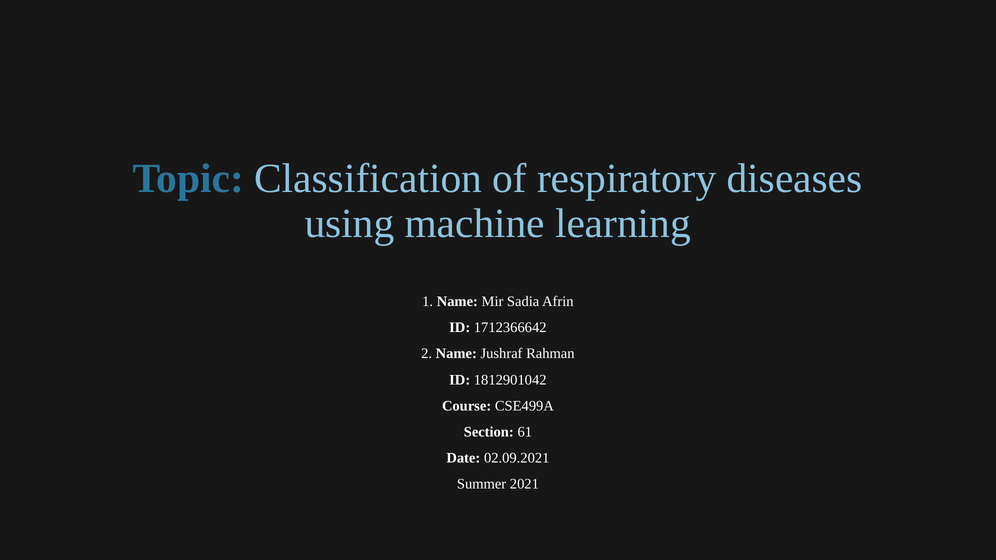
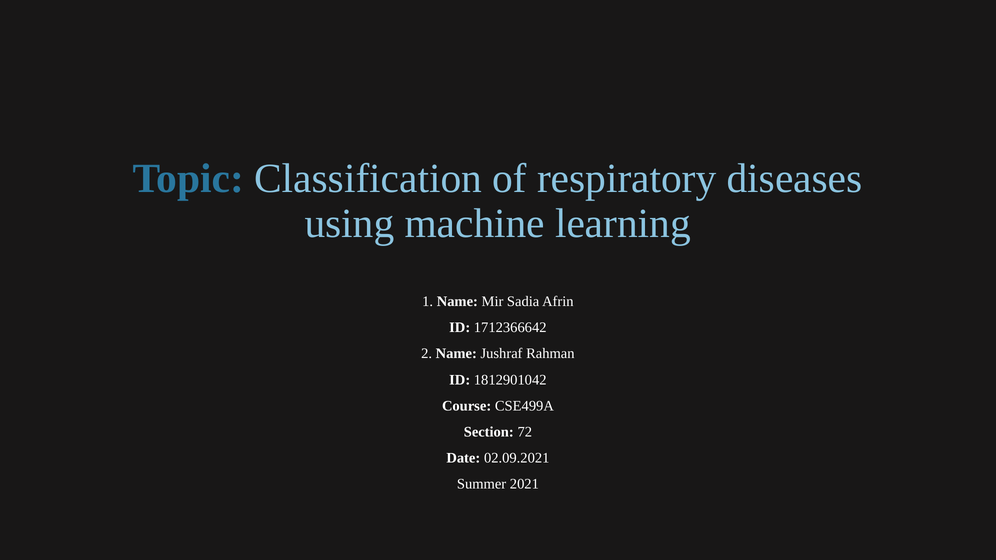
61: 61 -> 72
